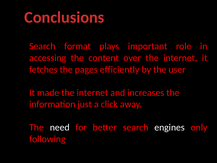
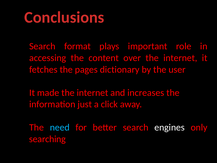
efficiently: efficiently -> dictionary
need colour: white -> light blue
following: following -> searching
